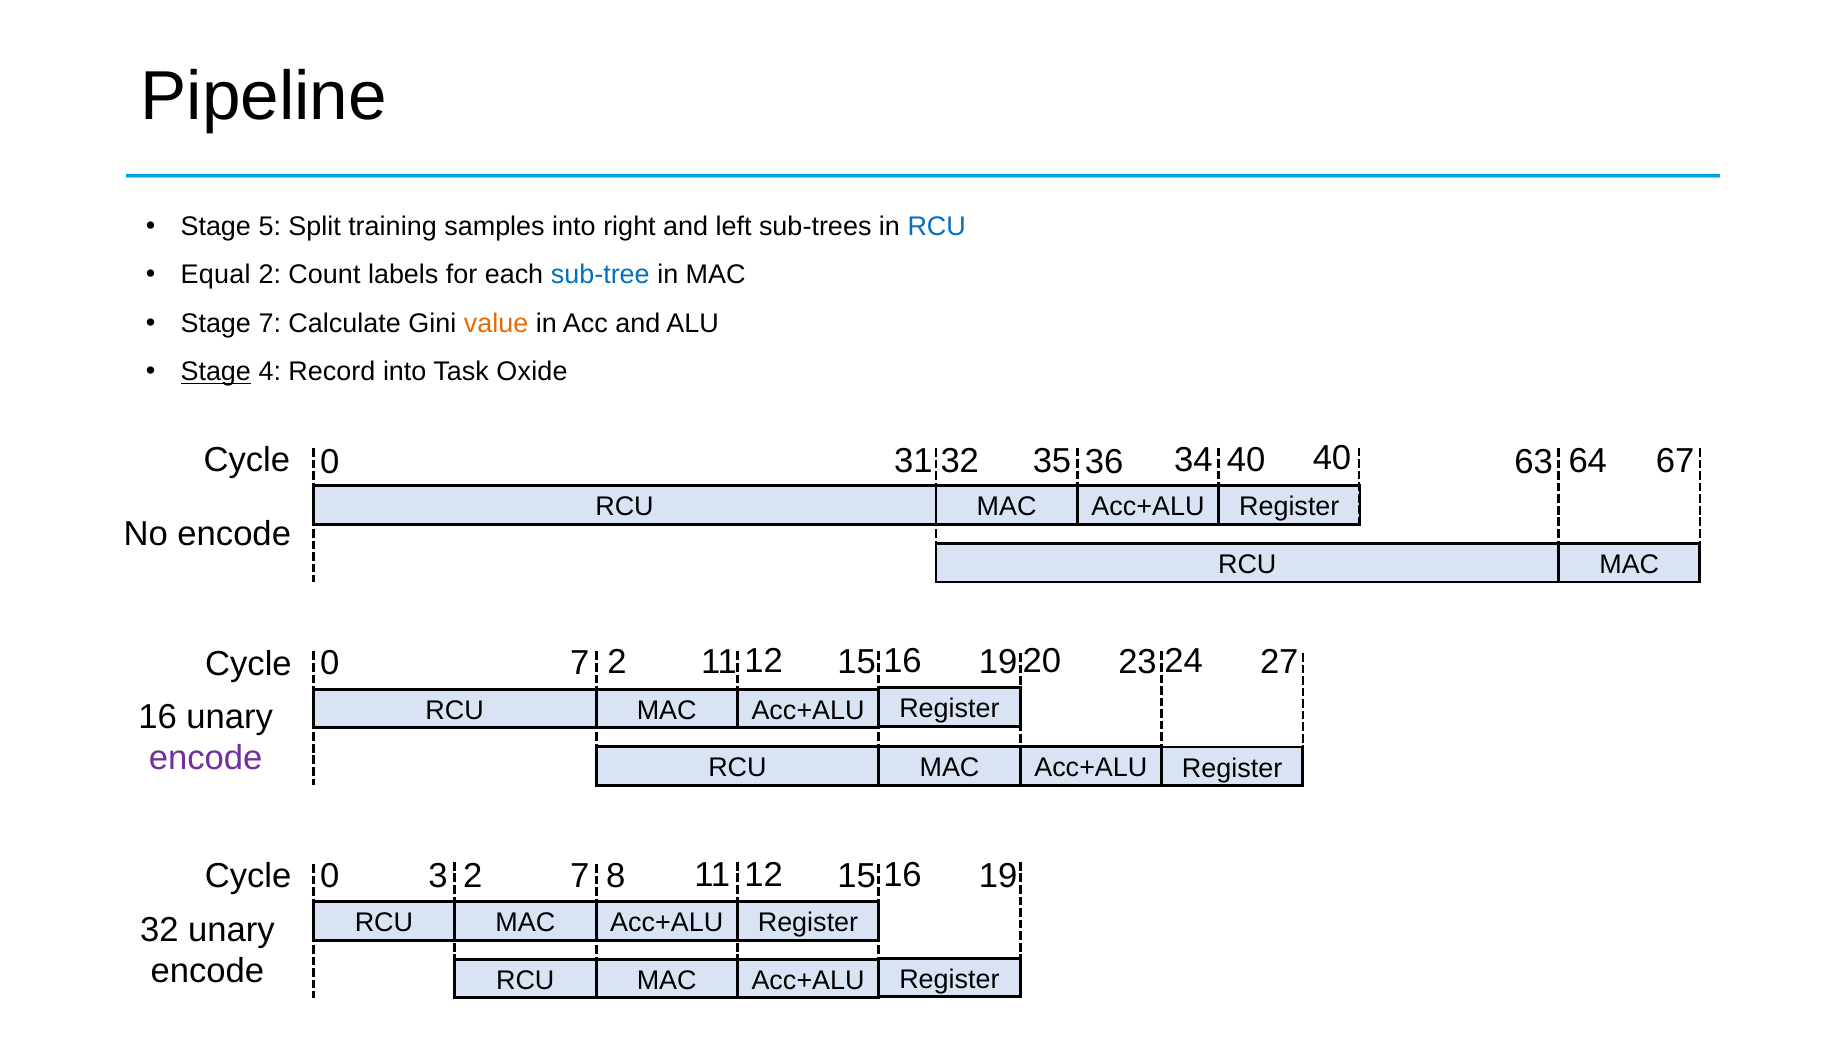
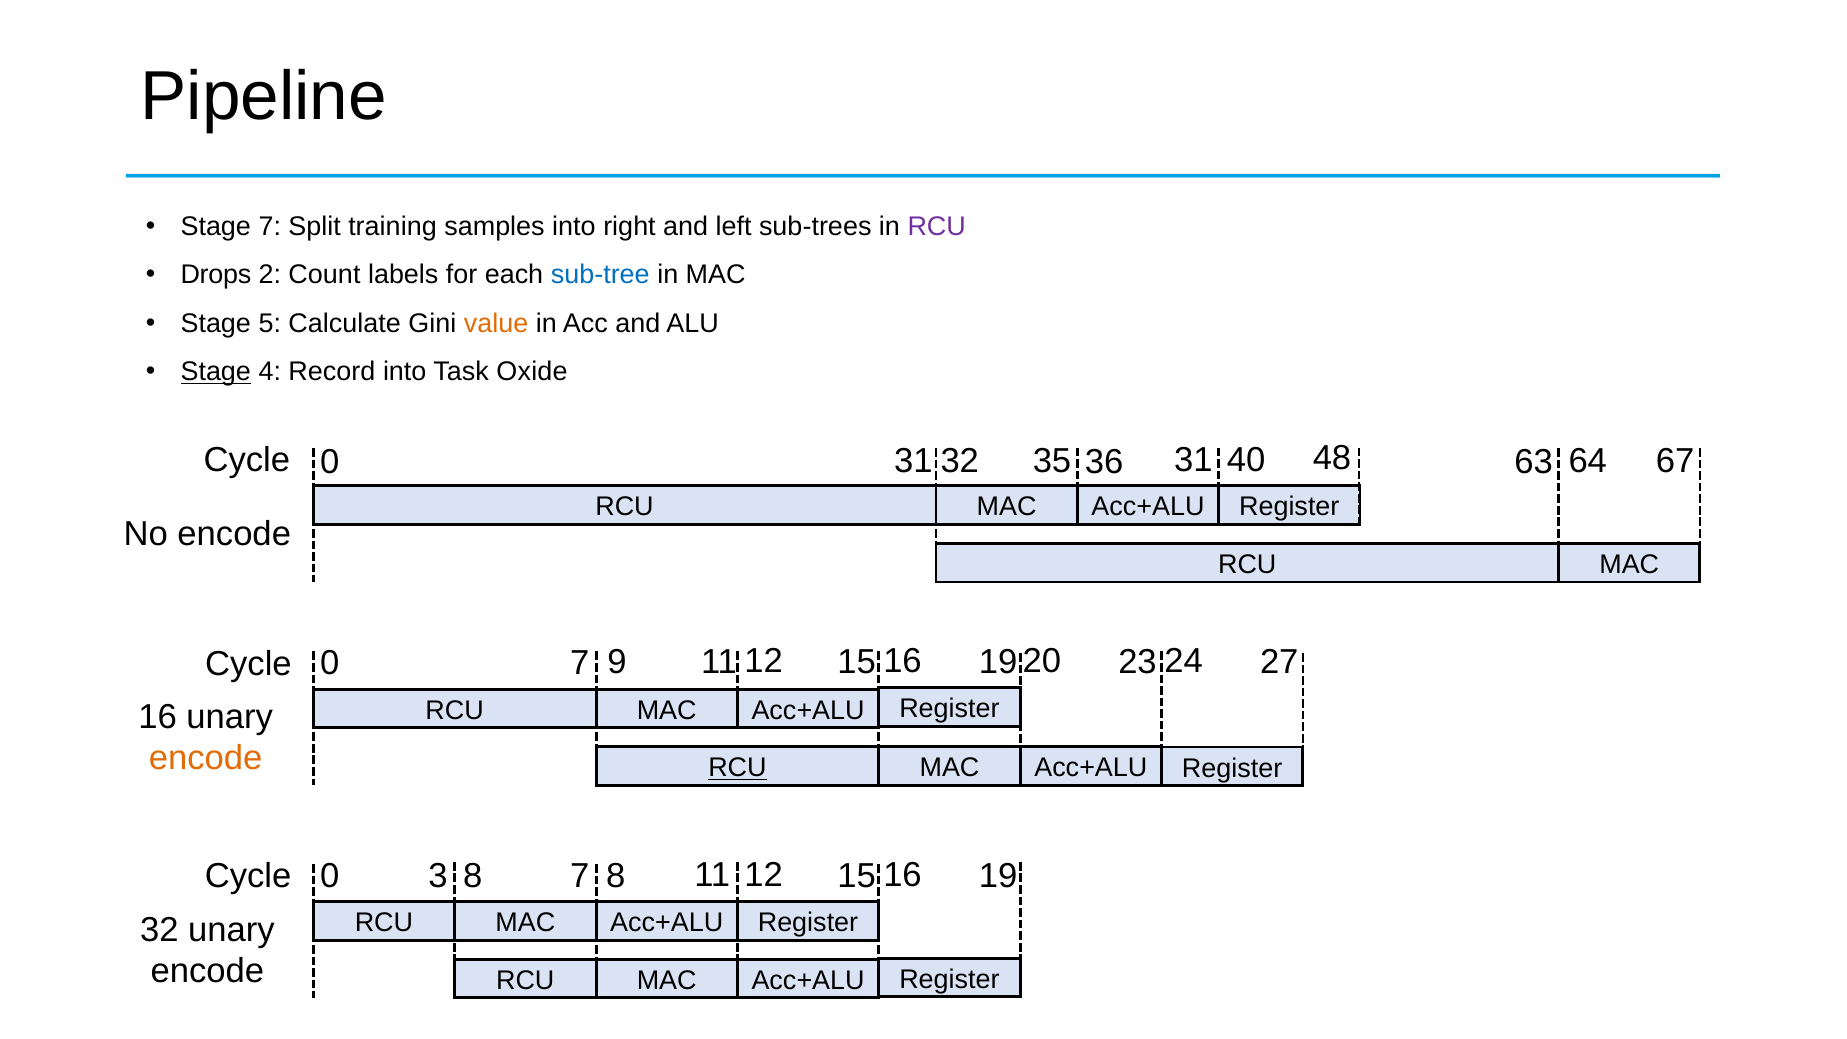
Stage 5: 5 -> 7
RCU at (937, 227) colour: blue -> purple
Equal: Equal -> Drops
Stage 7: 7 -> 5
34: 34 -> 31
40 40: 40 -> 48
7 2: 2 -> 9
encode at (206, 758) colour: purple -> orange
RCU at (737, 768) underline: none -> present
3 2: 2 -> 8
